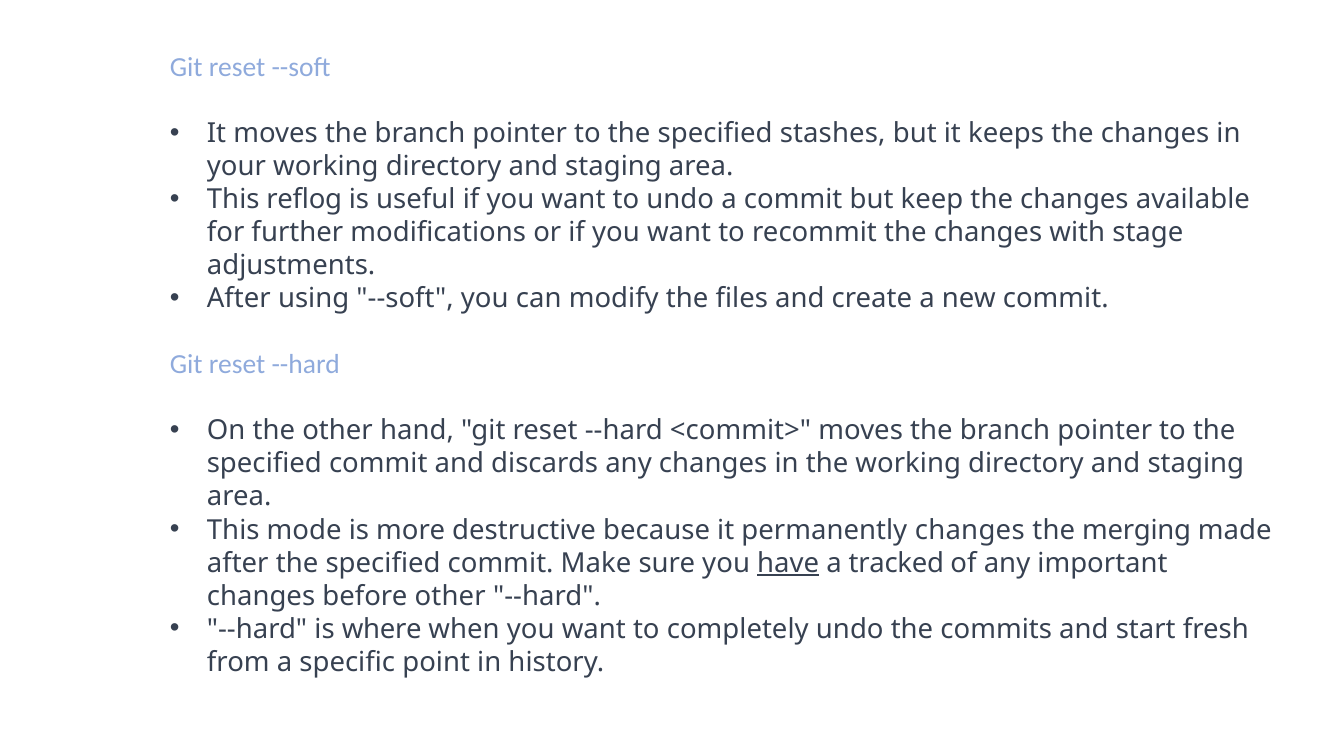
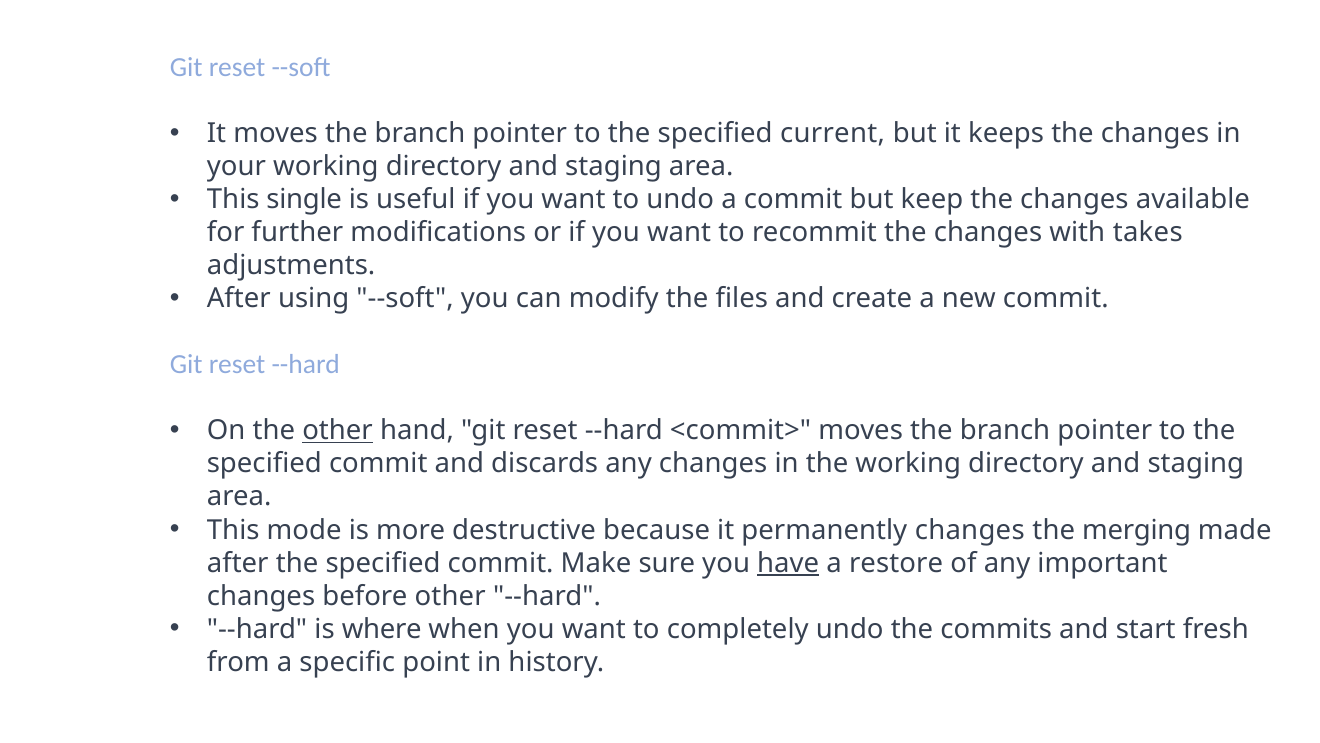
stashes: stashes -> current
reflog: reflog -> single
stage: stage -> takes
other at (338, 431) underline: none -> present
tracked: tracked -> restore
